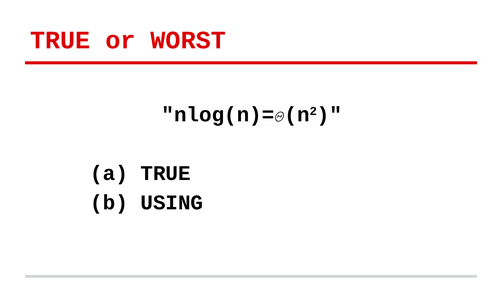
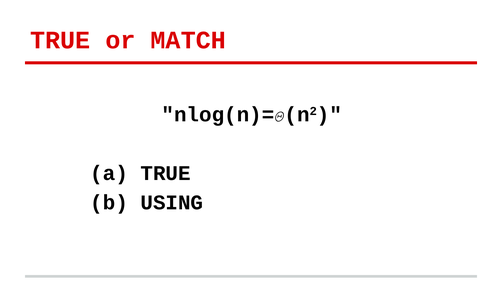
WORST: WORST -> MATCH
